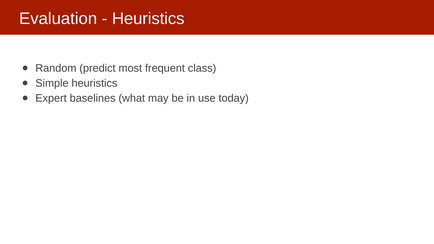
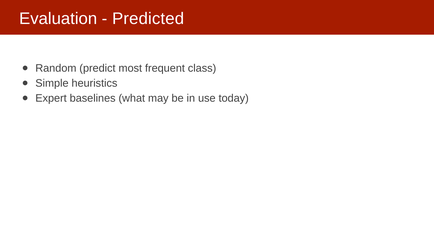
Heuristics at (148, 19): Heuristics -> Predicted
